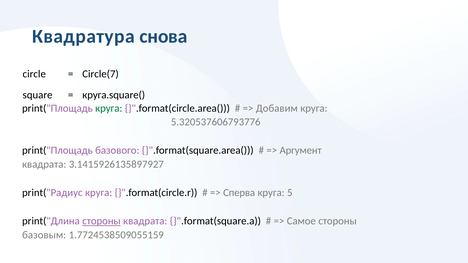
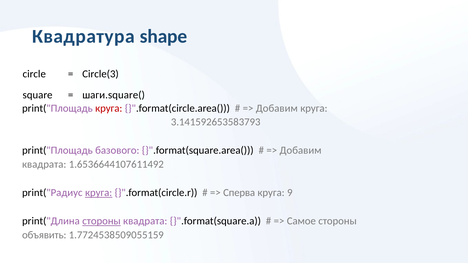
снова: снова -> shape
Circle(7: Circle(7 -> Circle(3
круга.square(: круга.square( -> шаги.square(
круга at (109, 108) colour: green -> red
5.320537606793776: 5.320537606793776 -> 3.141592653583793
Аргумент at (301, 151): Аргумент -> Добавим
3.1415926135897927: 3.1415926135897927 -> 1.6536644107611492
круга at (99, 193) underline: none -> present
5: 5 -> 9
базовым: базовым -> объявить
